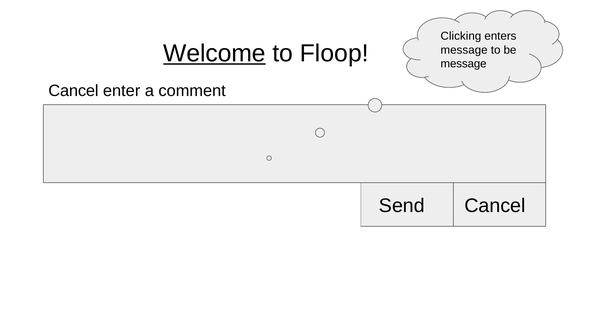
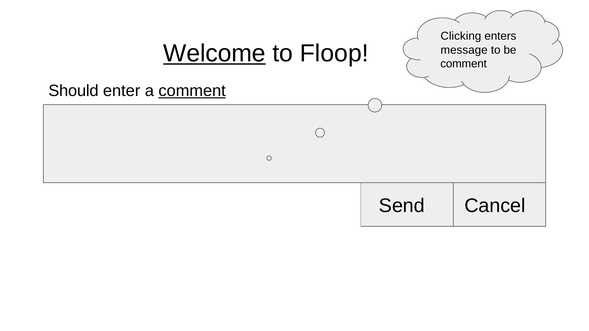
message at (464, 64): message -> comment
Cancel at (73, 91): Cancel -> Should
comment at (192, 91) underline: none -> present
